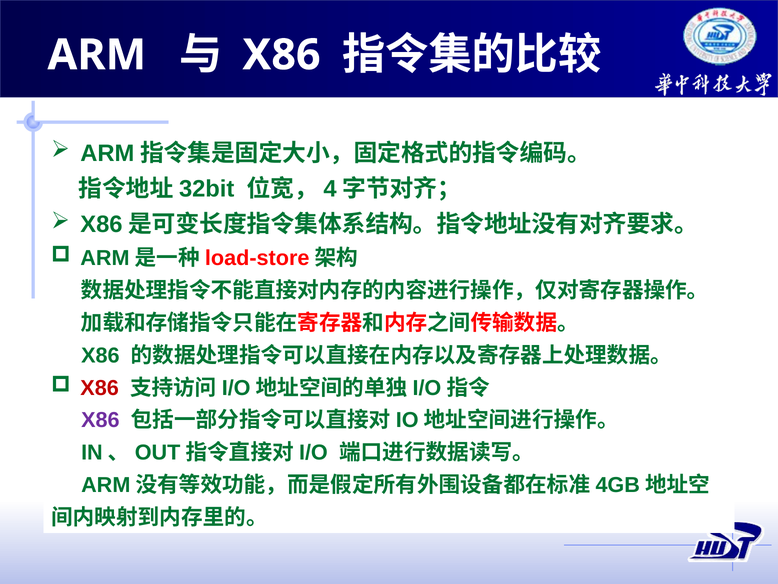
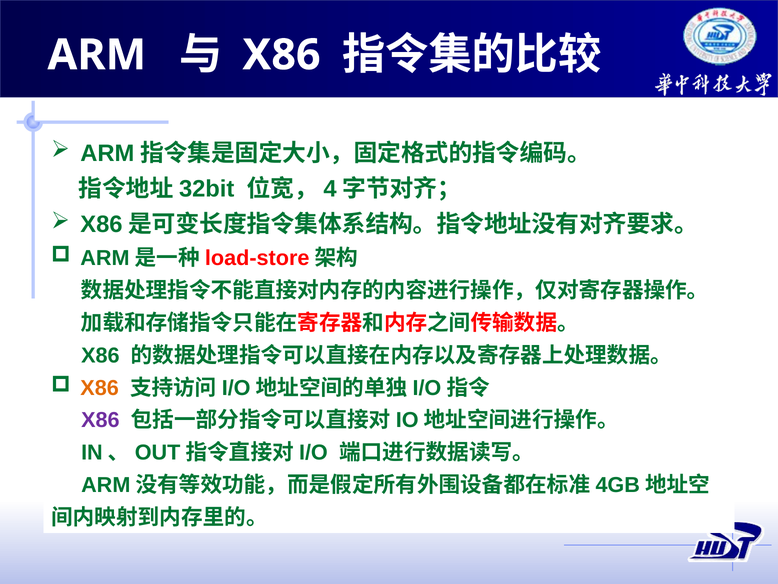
X86 at (100, 388) colour: red -> orange
